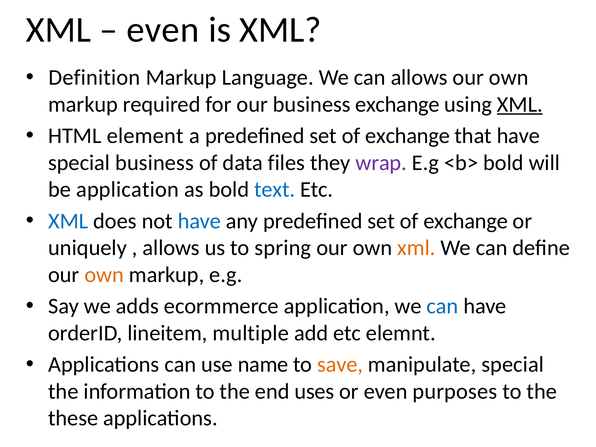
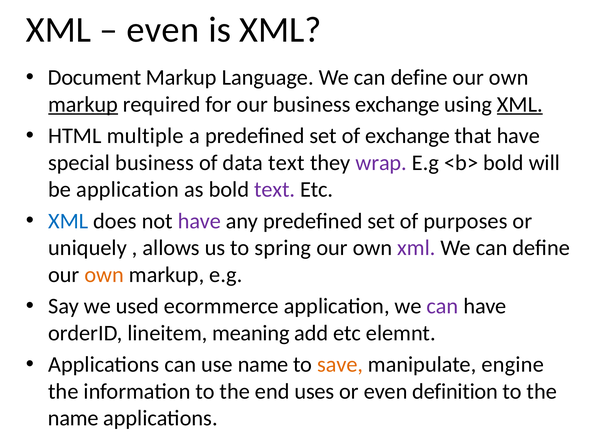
Definition: Definition -> Document
Language We can allows: allows -> define
markup at (83, 104) underline: none -> present
element: element -> multiple
data files: files -> text
text at (275, 190) colour: blue -> purple
have at (199, 221) colour: blue -> purple
exchange at (466, 221): exchange -> purposes
xml at (416, 248) colour: orange -> purple
adds: adds -> used
can at (443, 306) colour: blue -> purple
multiple: multiple -> meaning
manipulate special: special -> engine
purposes: purposes -> definition
these at (73, 418): these -> name
